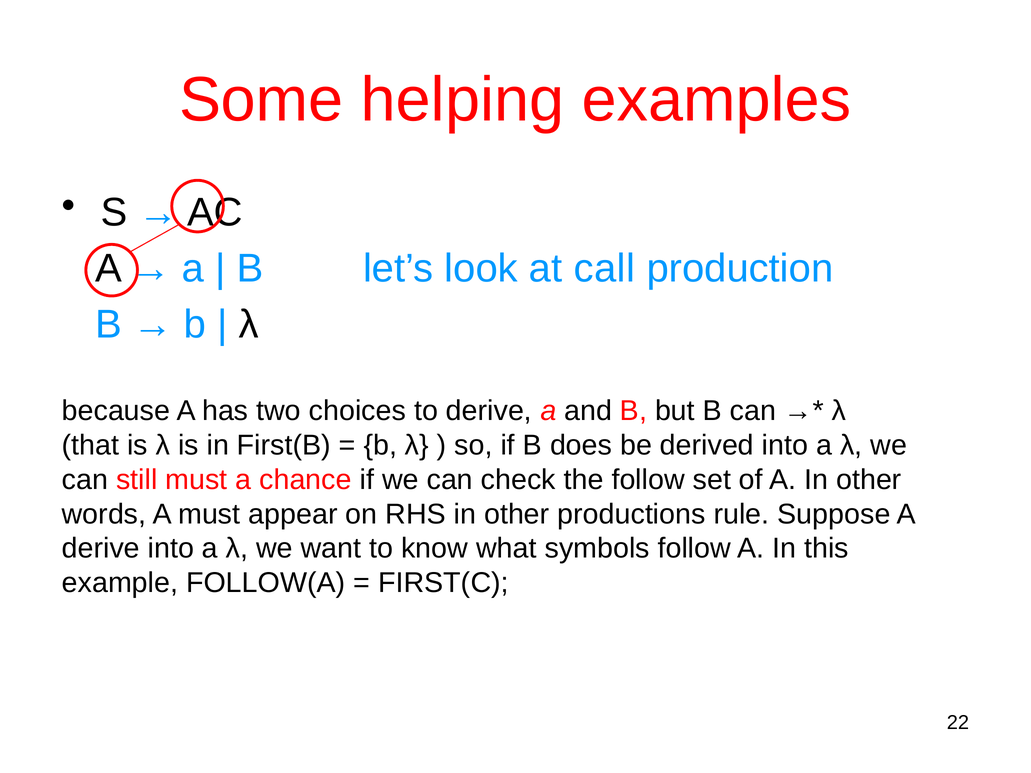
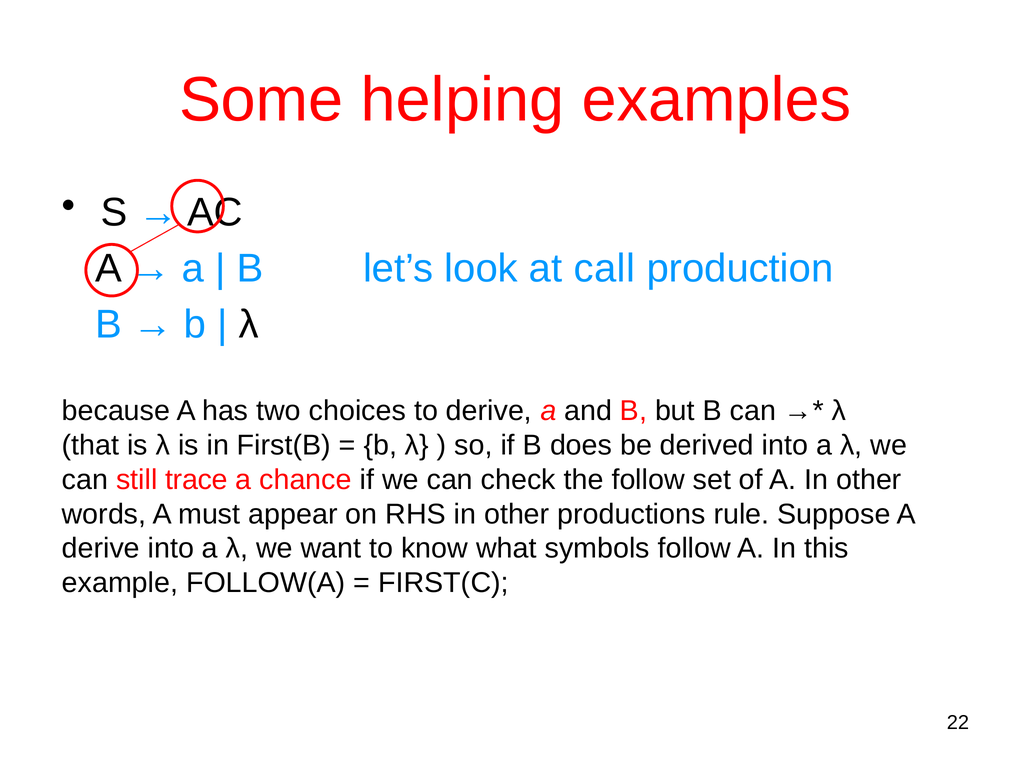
still must: must -> trace
